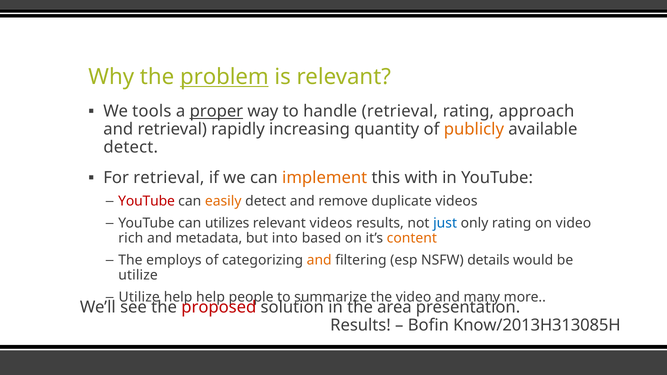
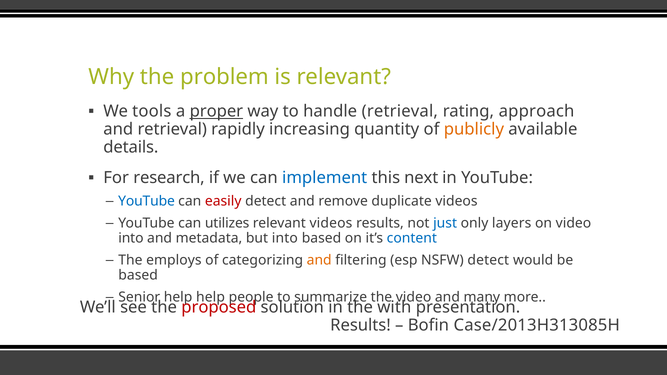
problem underline: present -> none
detect at (131, 148): detect -> details
For retrieval: retrieval -> research
implement colour: orange -> blue
with: with -> next
YouTube at (147, 202) colour: red -> blue
easily colour: orange -> red
only rating: rating -> layers
rich at (131, 239): rich -> into
content colour: orange -> blue
NSFW details: details -> detect
utilize at (138, 276): utilize -> based
Utilize at (139, 298): Utilize -> Senior
area: area -> with
Know/2013H313085H: Know/2013H313085H -> Case/2013H313085H
